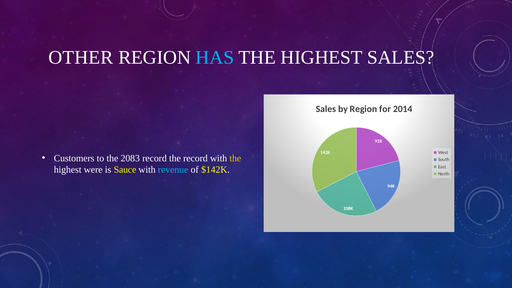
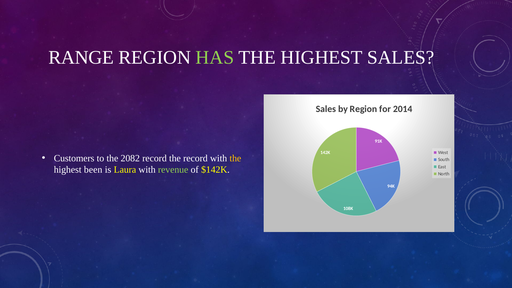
OTHER: OTHER -> RANGE
HAS colour: light blue -> light green
2083: 2083 -> 2082
were: were -> been
Sauce: Sauce -> Laura
revenue colour: light blue -> light green
